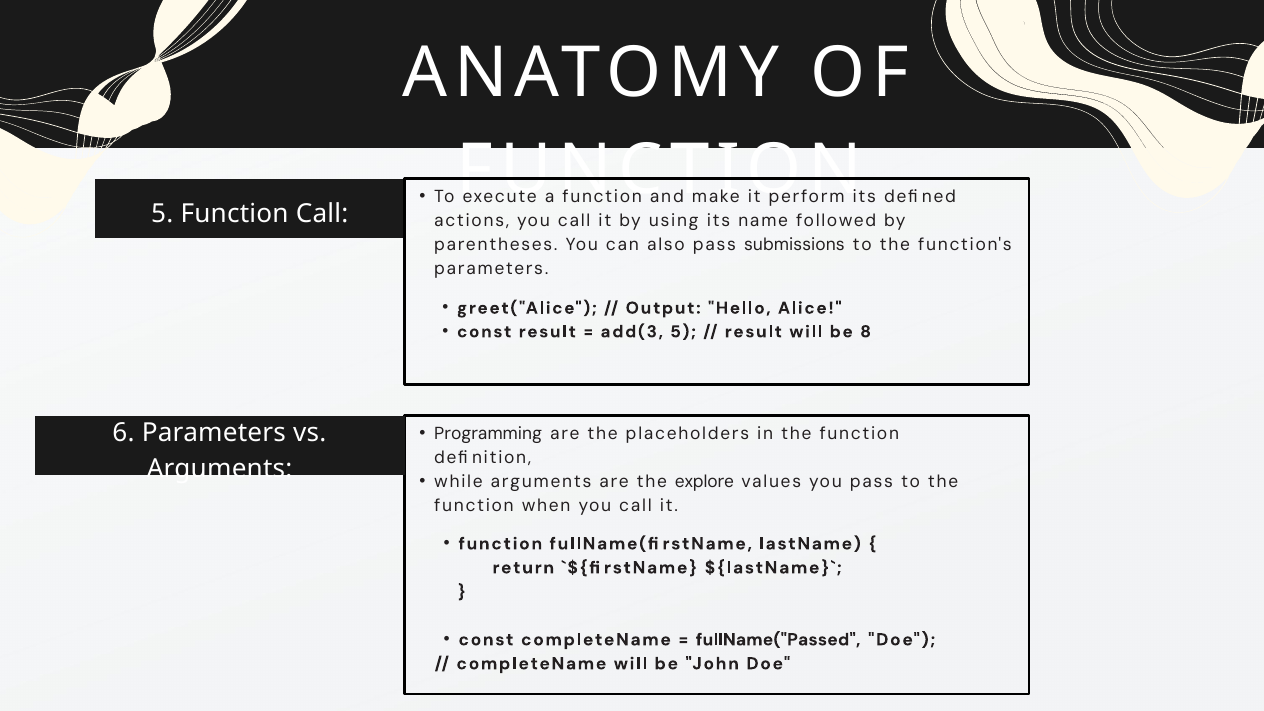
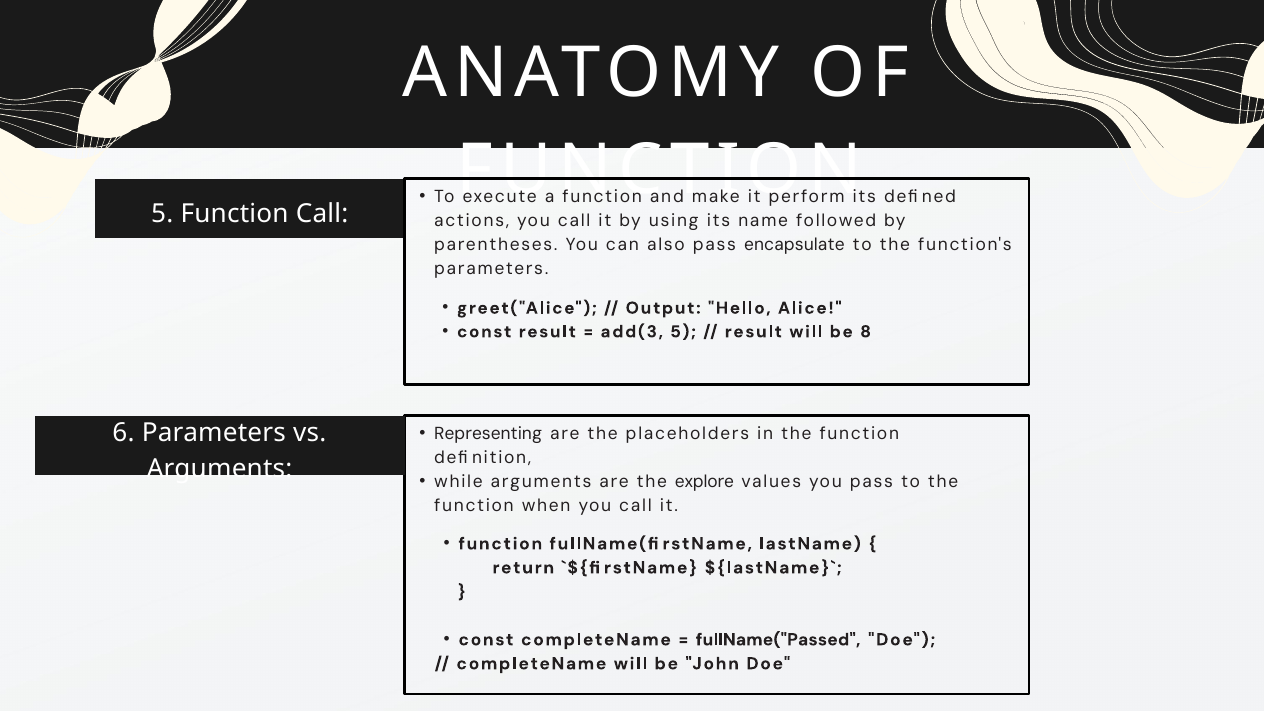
submissions: submissions -> encapsulate
Programming: Programming -> Representing
